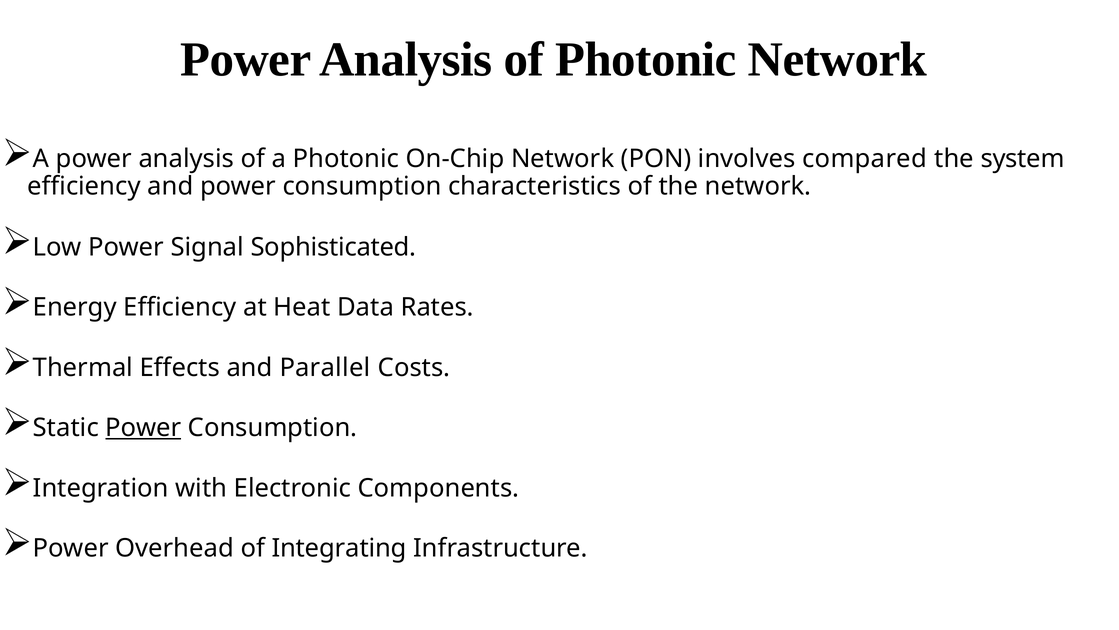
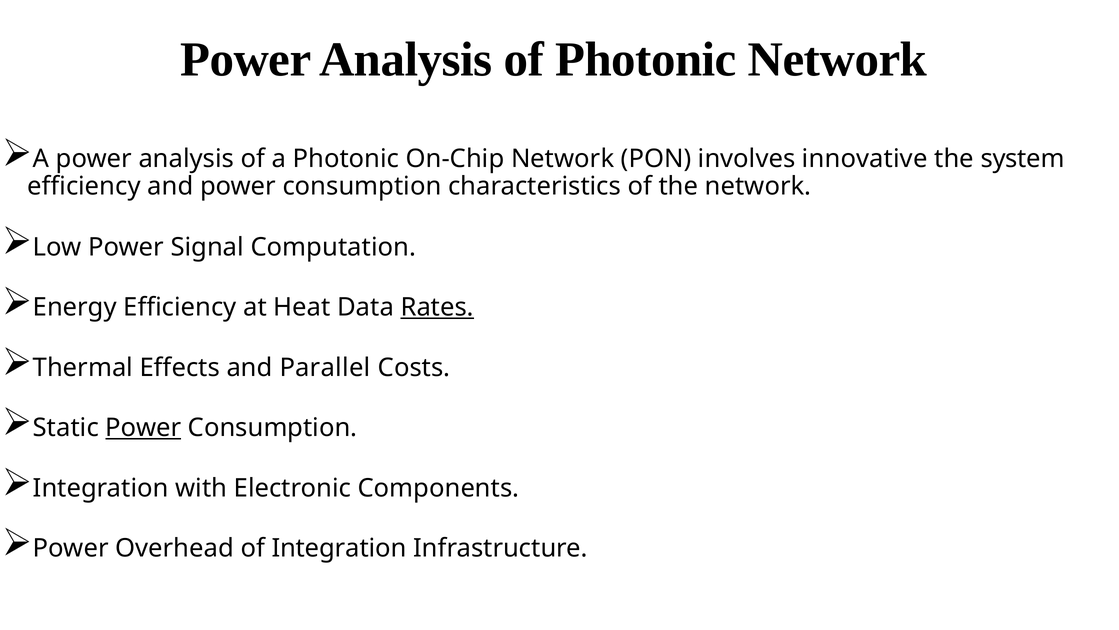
compared: compared -> innovative
Sophisticated: Sophisticated -> Computation
Rates underline: none -> present
of Integrating: Integrating -> Integration
